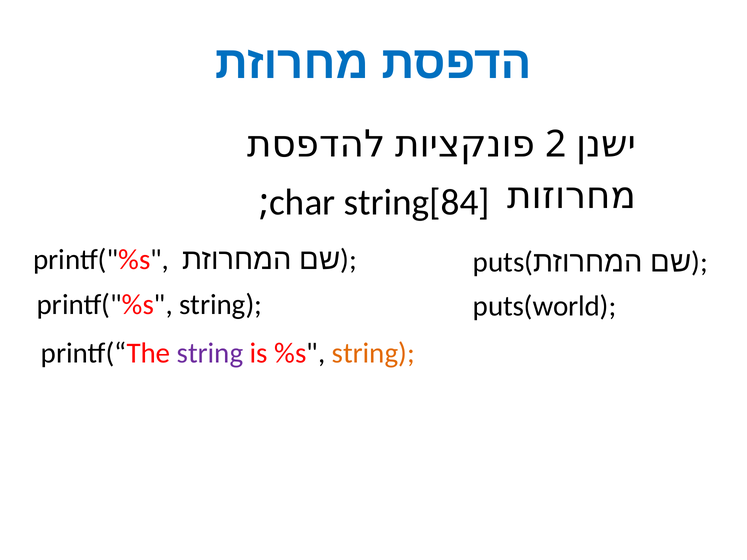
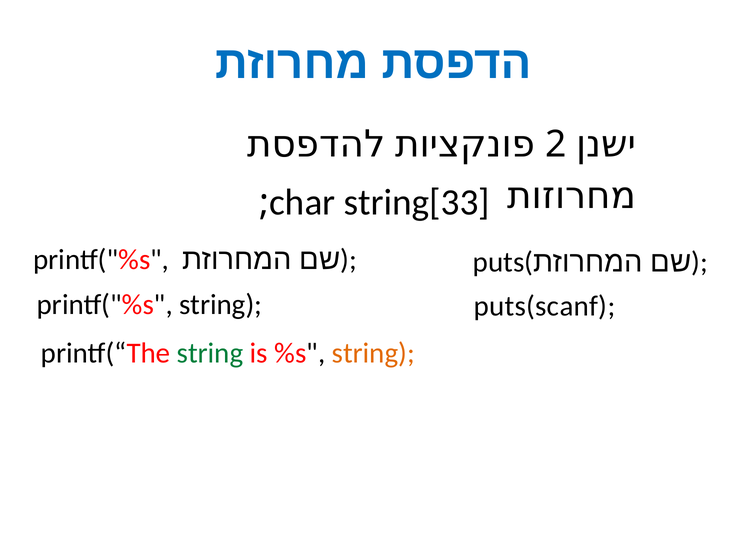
string[84: string[84 -> string[33
puts(world: puts(world -> puts(scanf
string at (210, 354) colour: purple -> green
